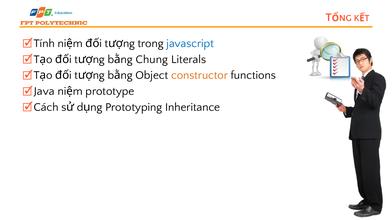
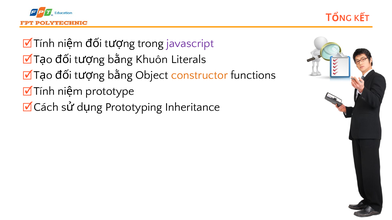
javascript colour: blue -> purple
Chung: Chung -> Khuôn
Java at (44, 91): Java -> Tính
